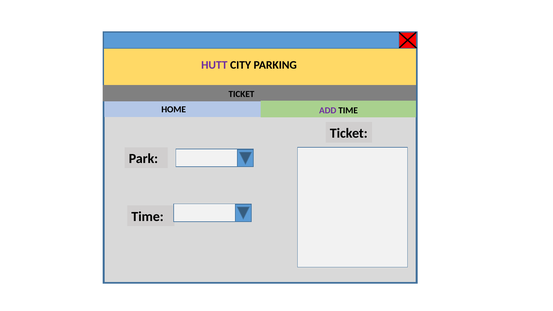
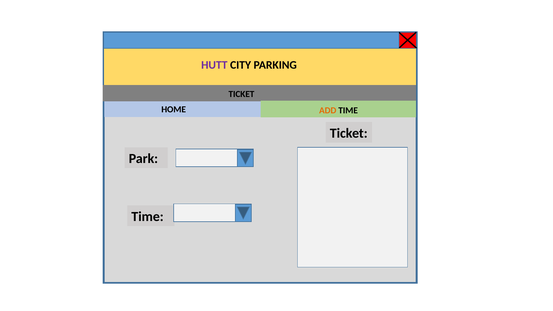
ADD colour: purple -> orange
